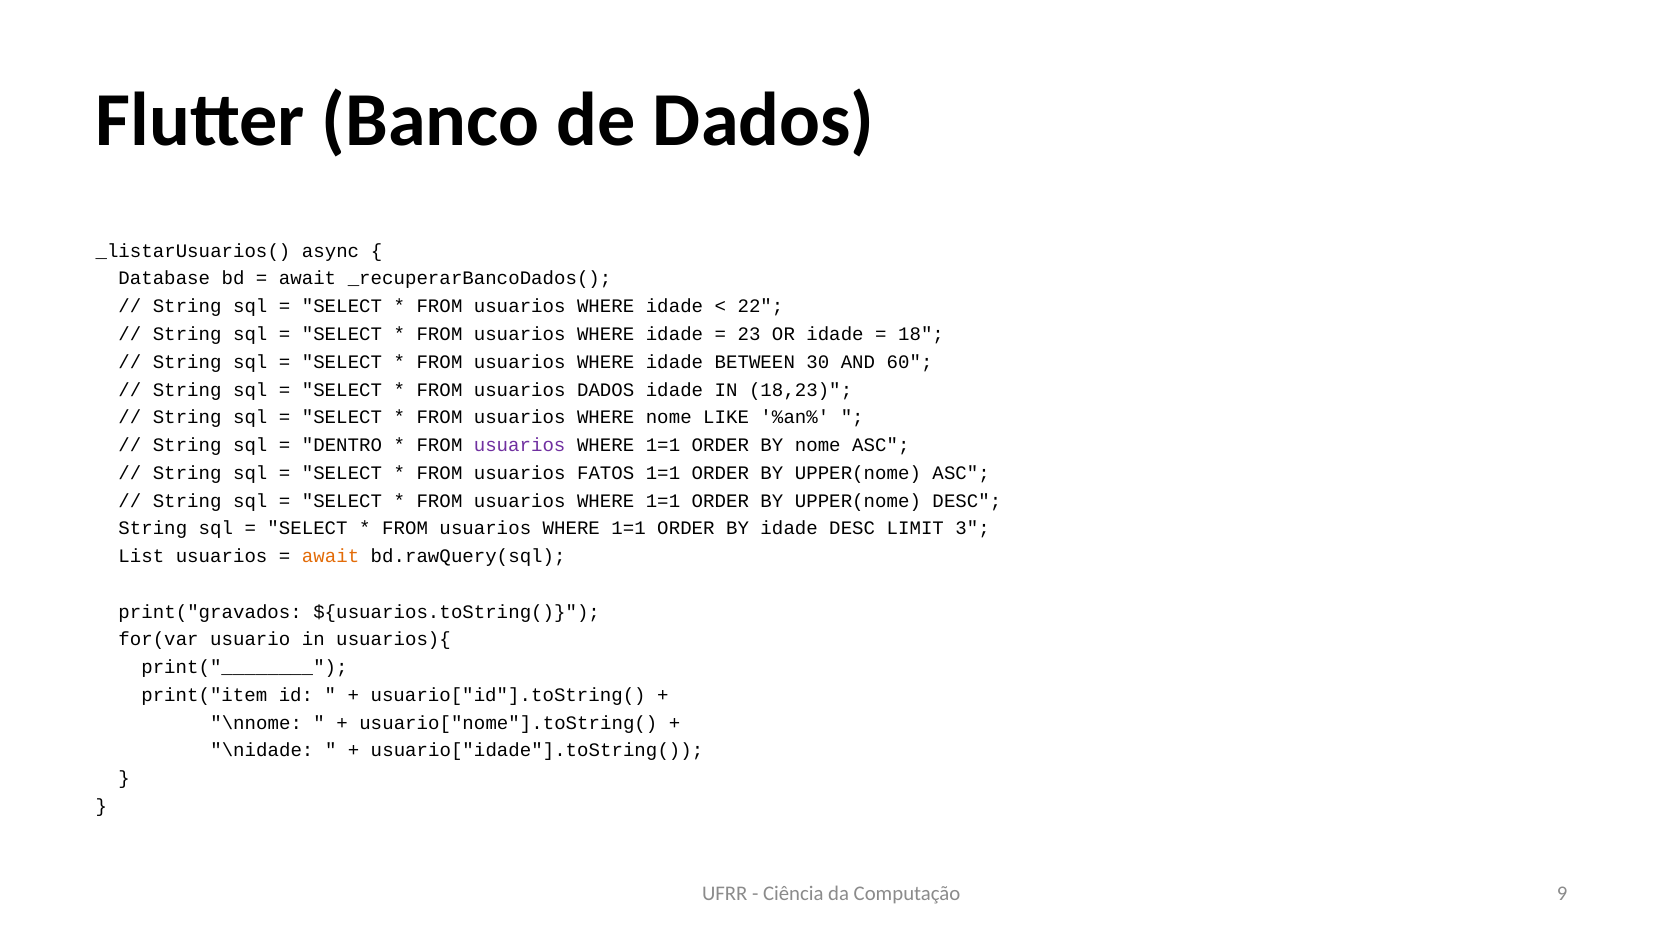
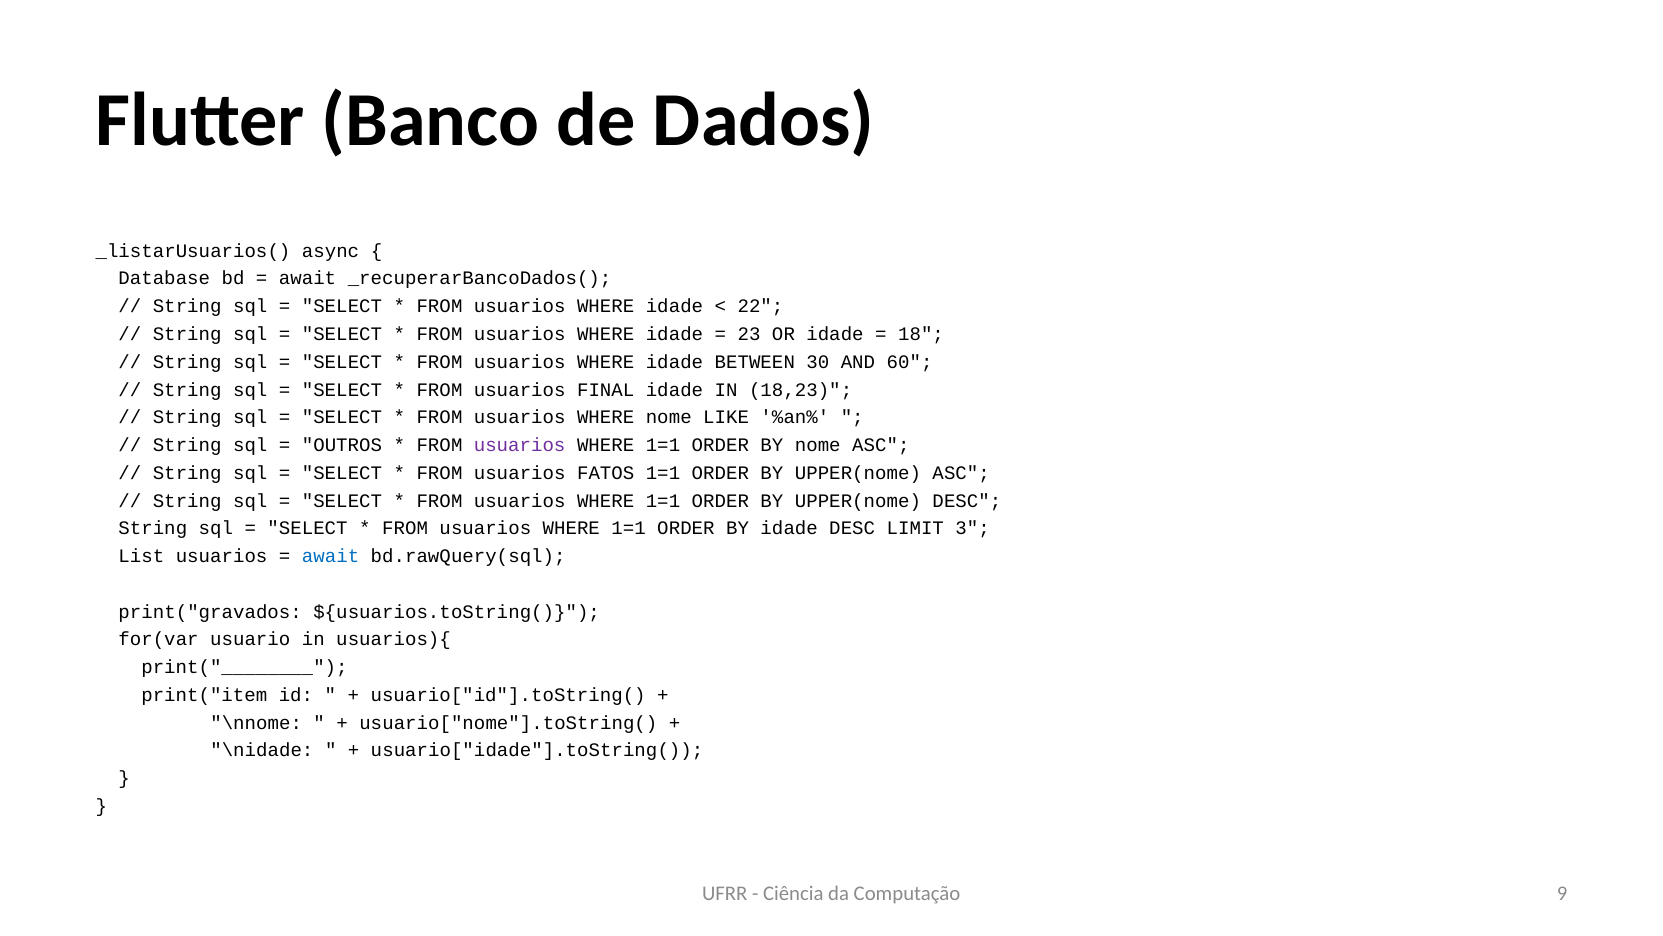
usuarios DADOS: DADOS -> FINAL
DENTRO: DENTRO -> OUTROS
await at (331, 556) colour: orange -> blue
